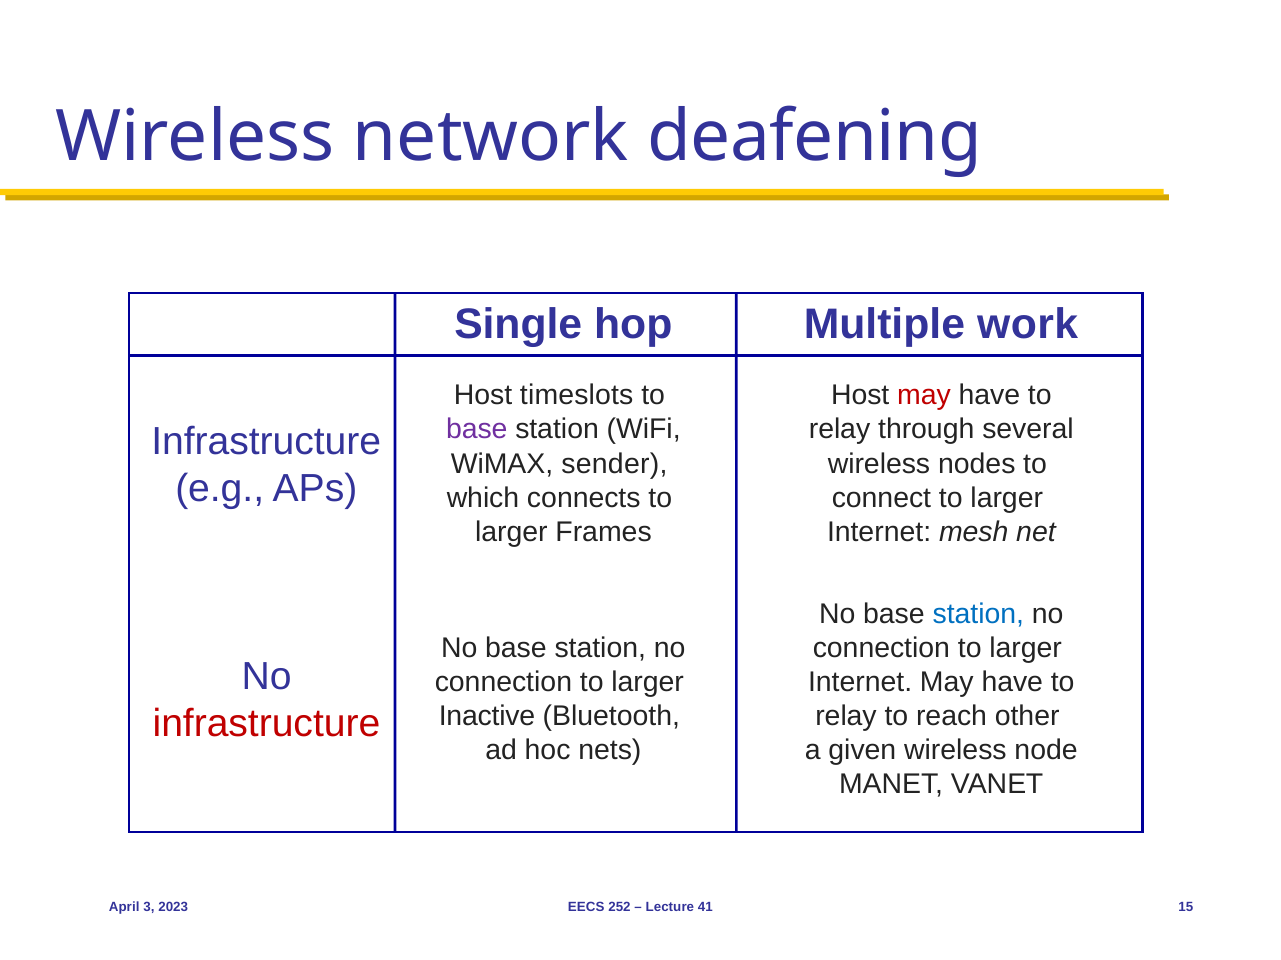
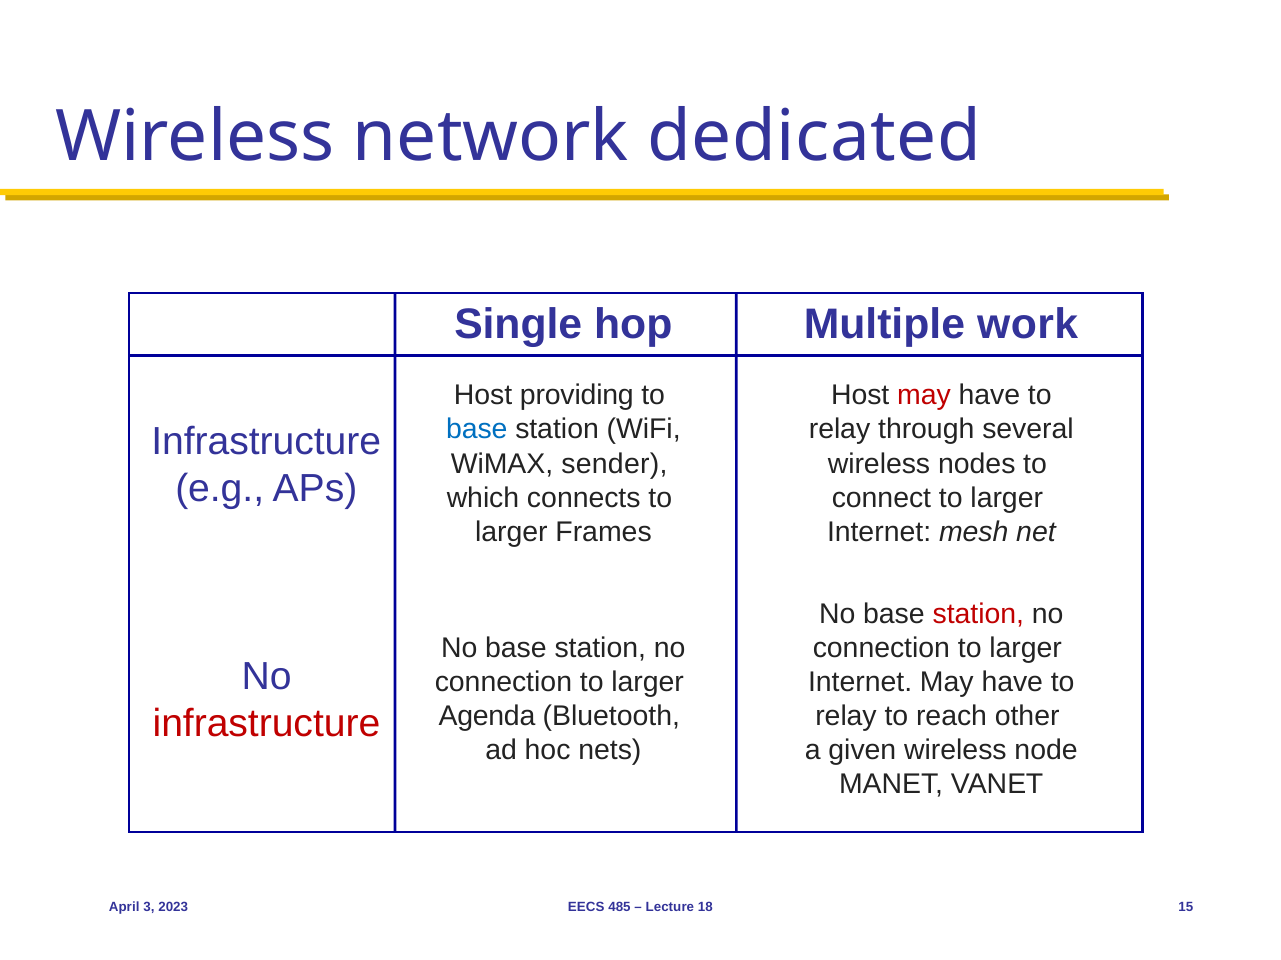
deafening: deafening -> dedicated
timeslots: timeslots -> providing
base at (477, 430) colour: purple -> blue
station at (978, 614) colour: blue -> red
Inactive: Inactive -> Agenda
252: 252 -> 485
41: 41 -> 18
